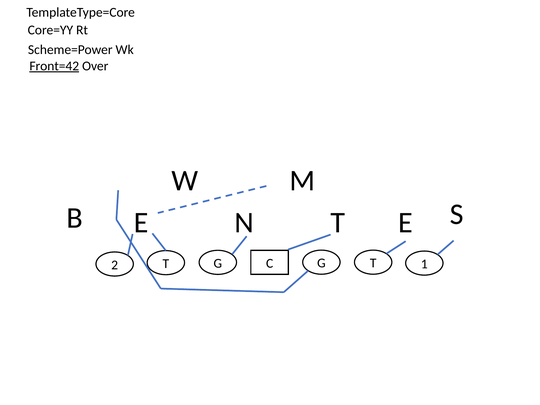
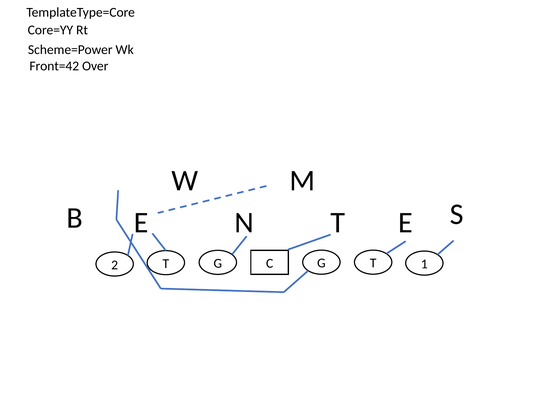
Front=42 underline: present -> none
